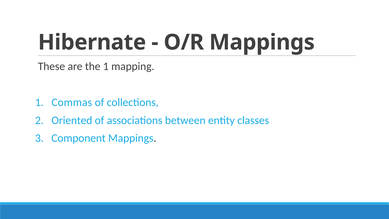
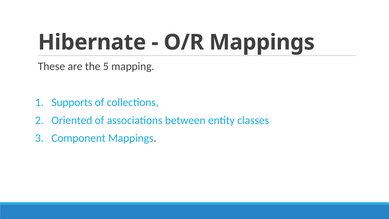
the 1: 1 -> 5
Commas: Commas -> Supports
